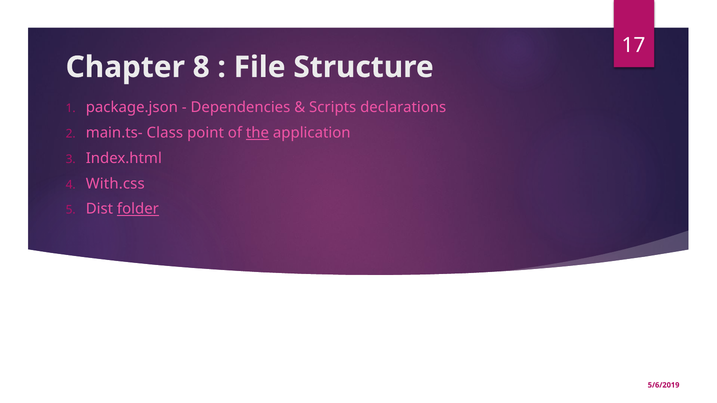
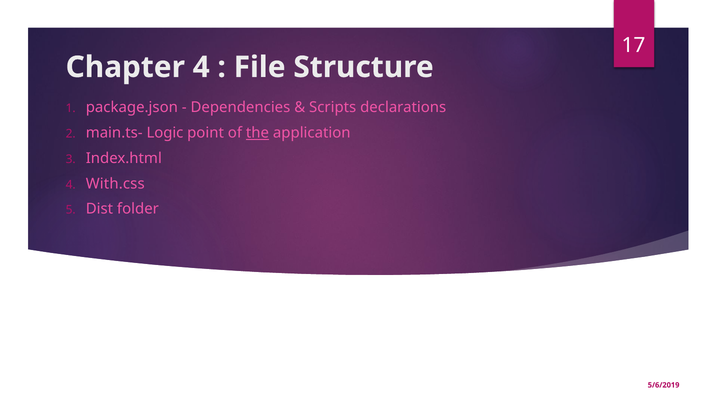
Chapter 8: 8 -> 4
Class: Class -> Logic
folder underline: present -> none
